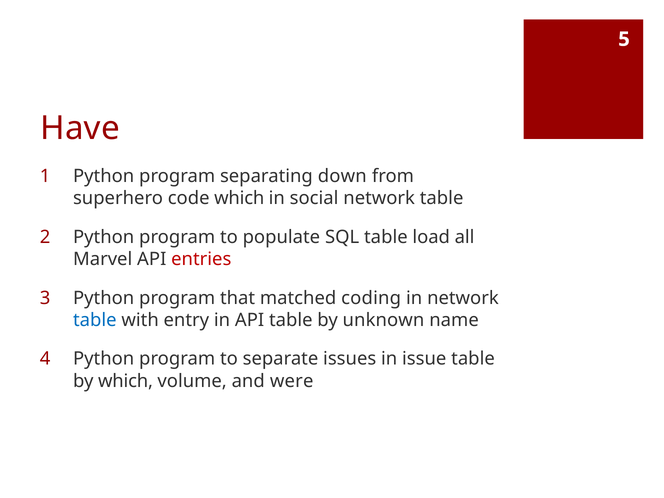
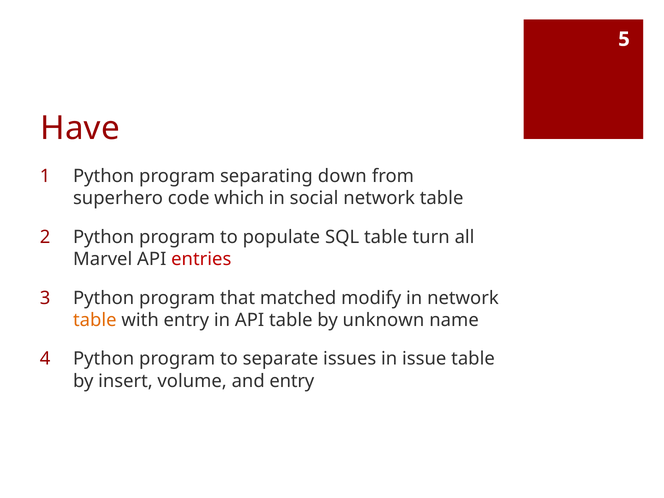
load: load -> turn
coding: coding -> modify
table at (95, 320) colour: blue -> orange
by which: which -> insert
and were: were -> entry
